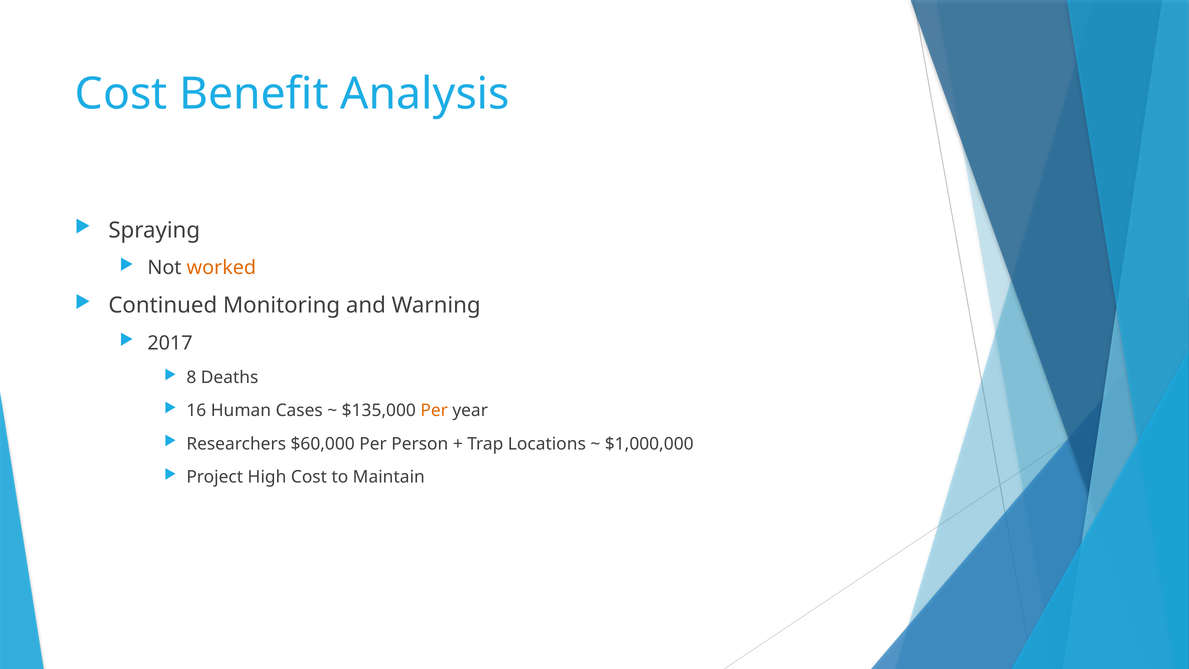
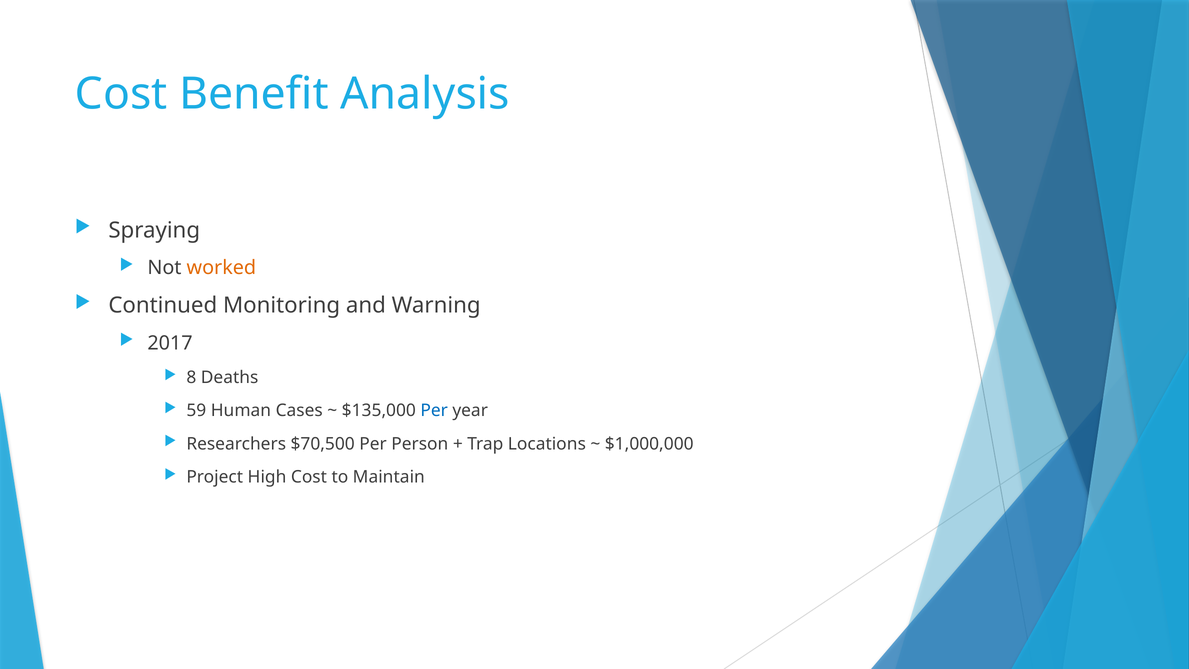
16: 16 -> 59
Per at (434, 411) colour: orange -> blue
$60,000: $60,000 -> $70,500
